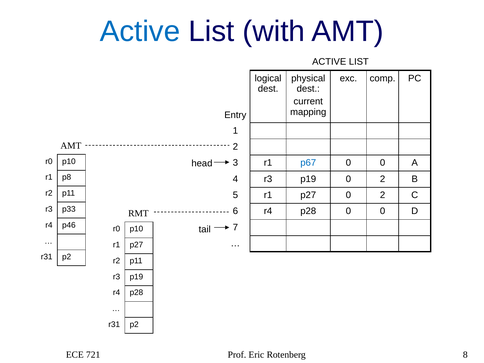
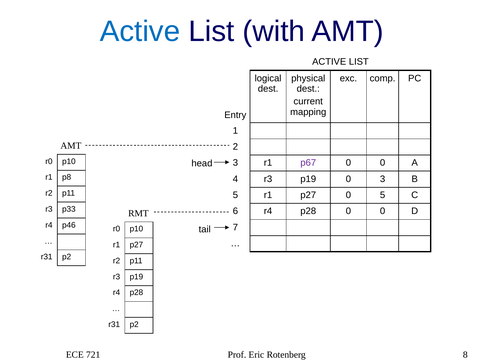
p67 colour: blue -> purple
p19 0 2: 2 -> 3
p27 0 2: 2 -> 5
